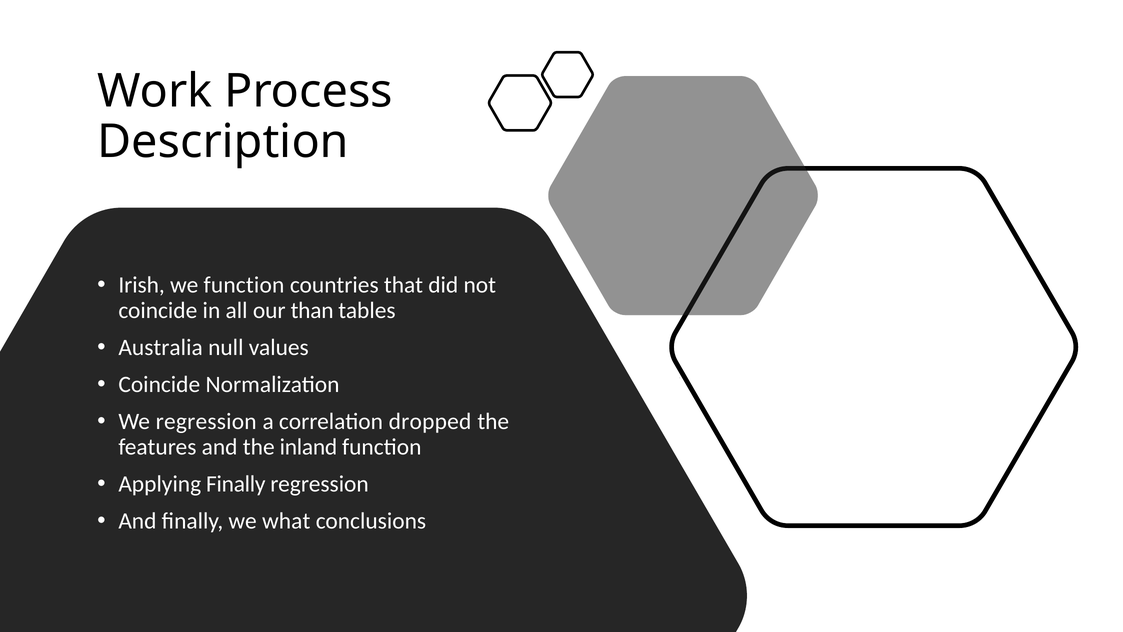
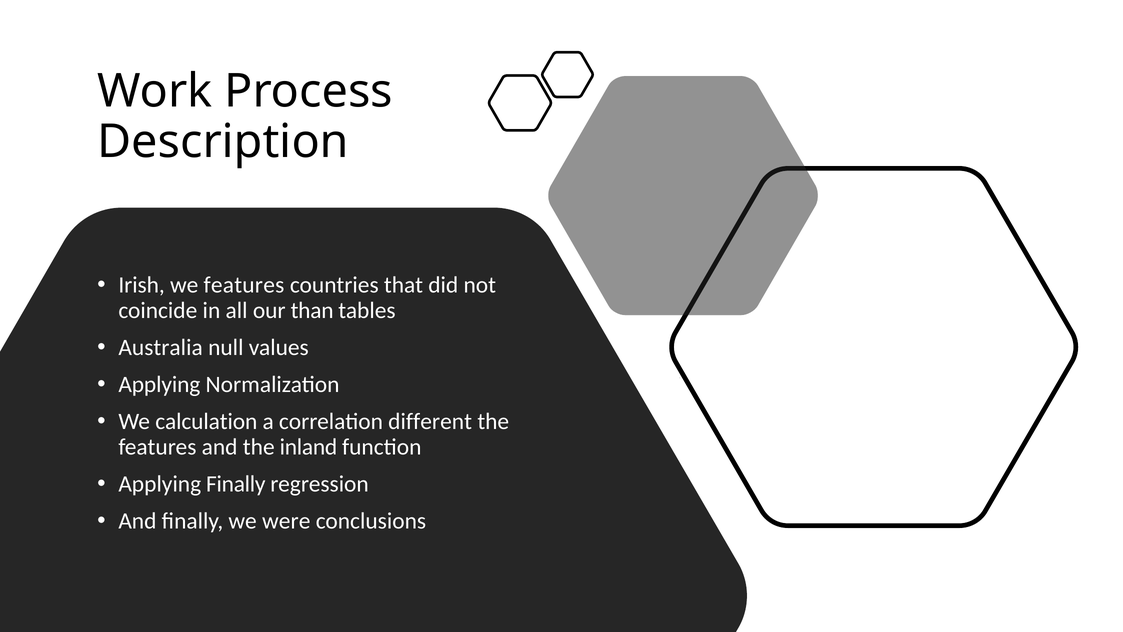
we function: function -> features
Coincide at (159, 384): Coincide -> Applying
We regression: regression -> calculation
dropped: dropped -> different
what: what -> were
